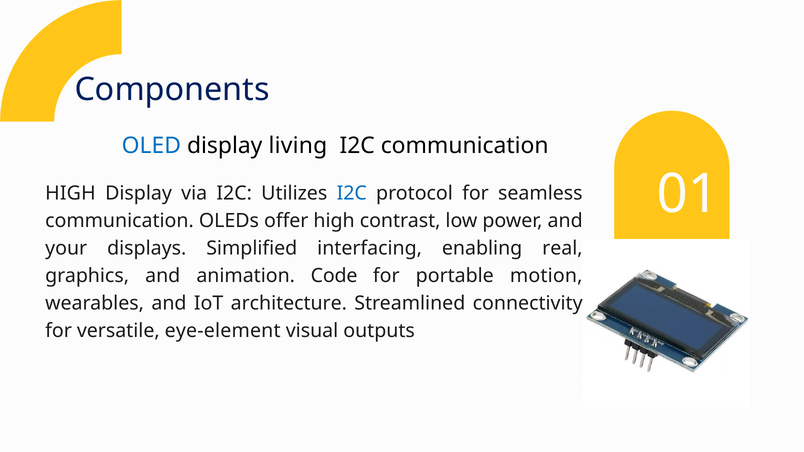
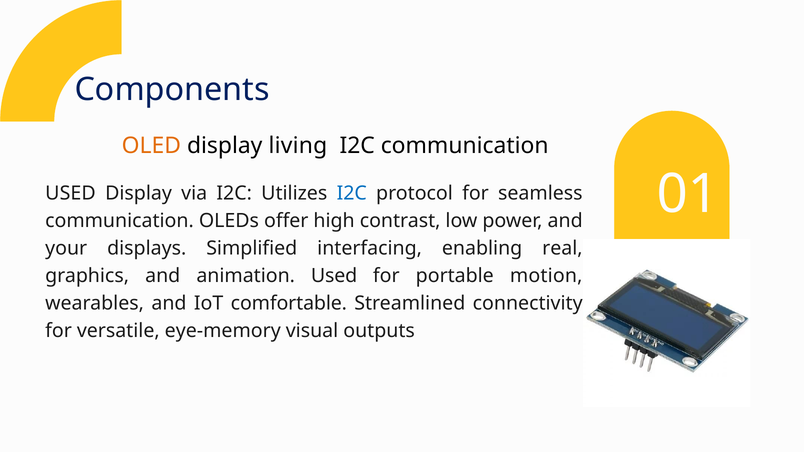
OLED colour: blue -> orange
HIGH at (70, 194): HIGH -> USED
animation Code: Code -> Used
architecture: architecture -> comfortable
eye-element: eye-element -> eye-memory
